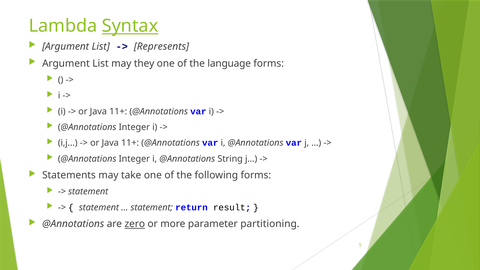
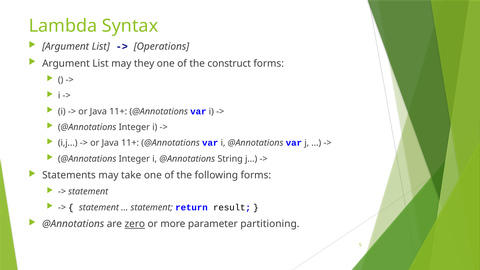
Syntax underline: present -> none
Represents: Represents -> Operations
language: language -> construct
